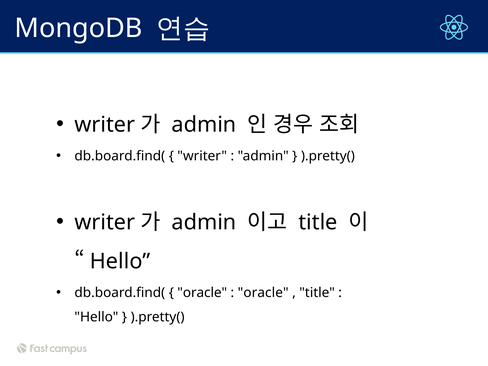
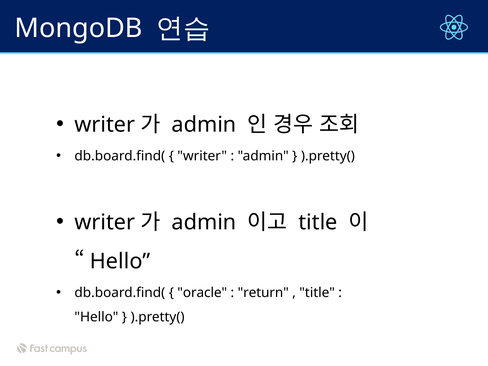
oracle at (263, 293): oracle -> return
